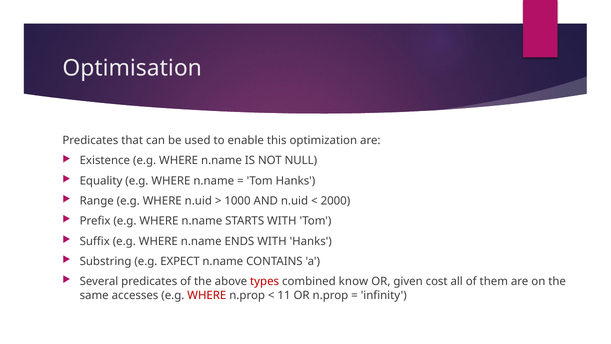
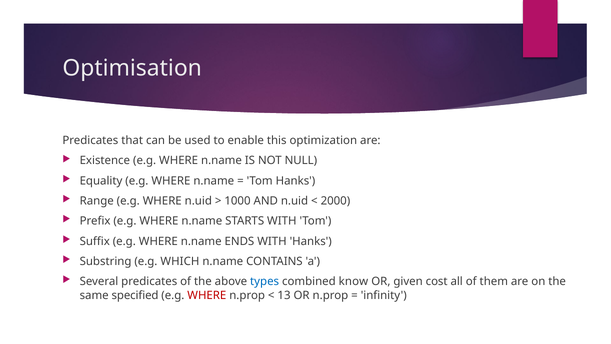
EXPECT: EXPECT -> WHICH
types colour: red -> blue
accesses: accesses -> specified
11: 11 -> 13
